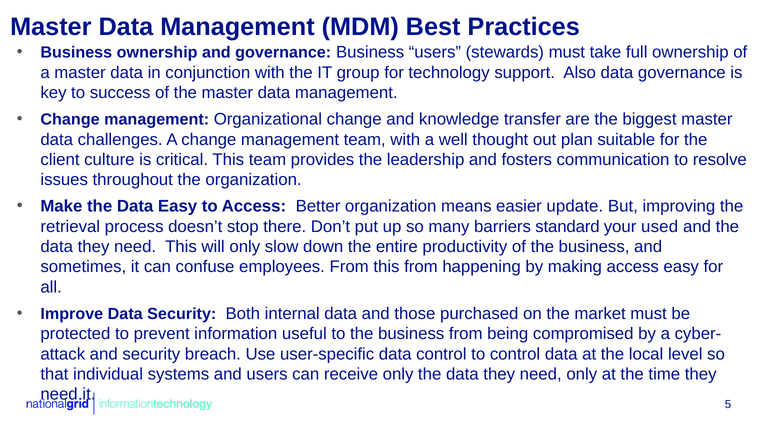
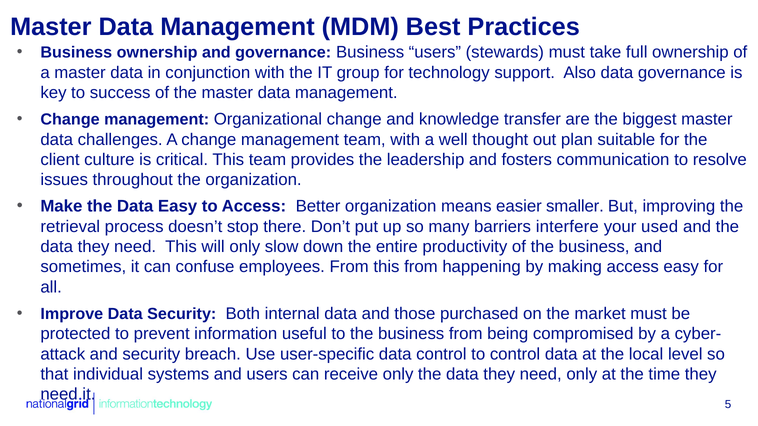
update: update -> smaller
standard: standard -> interfere
